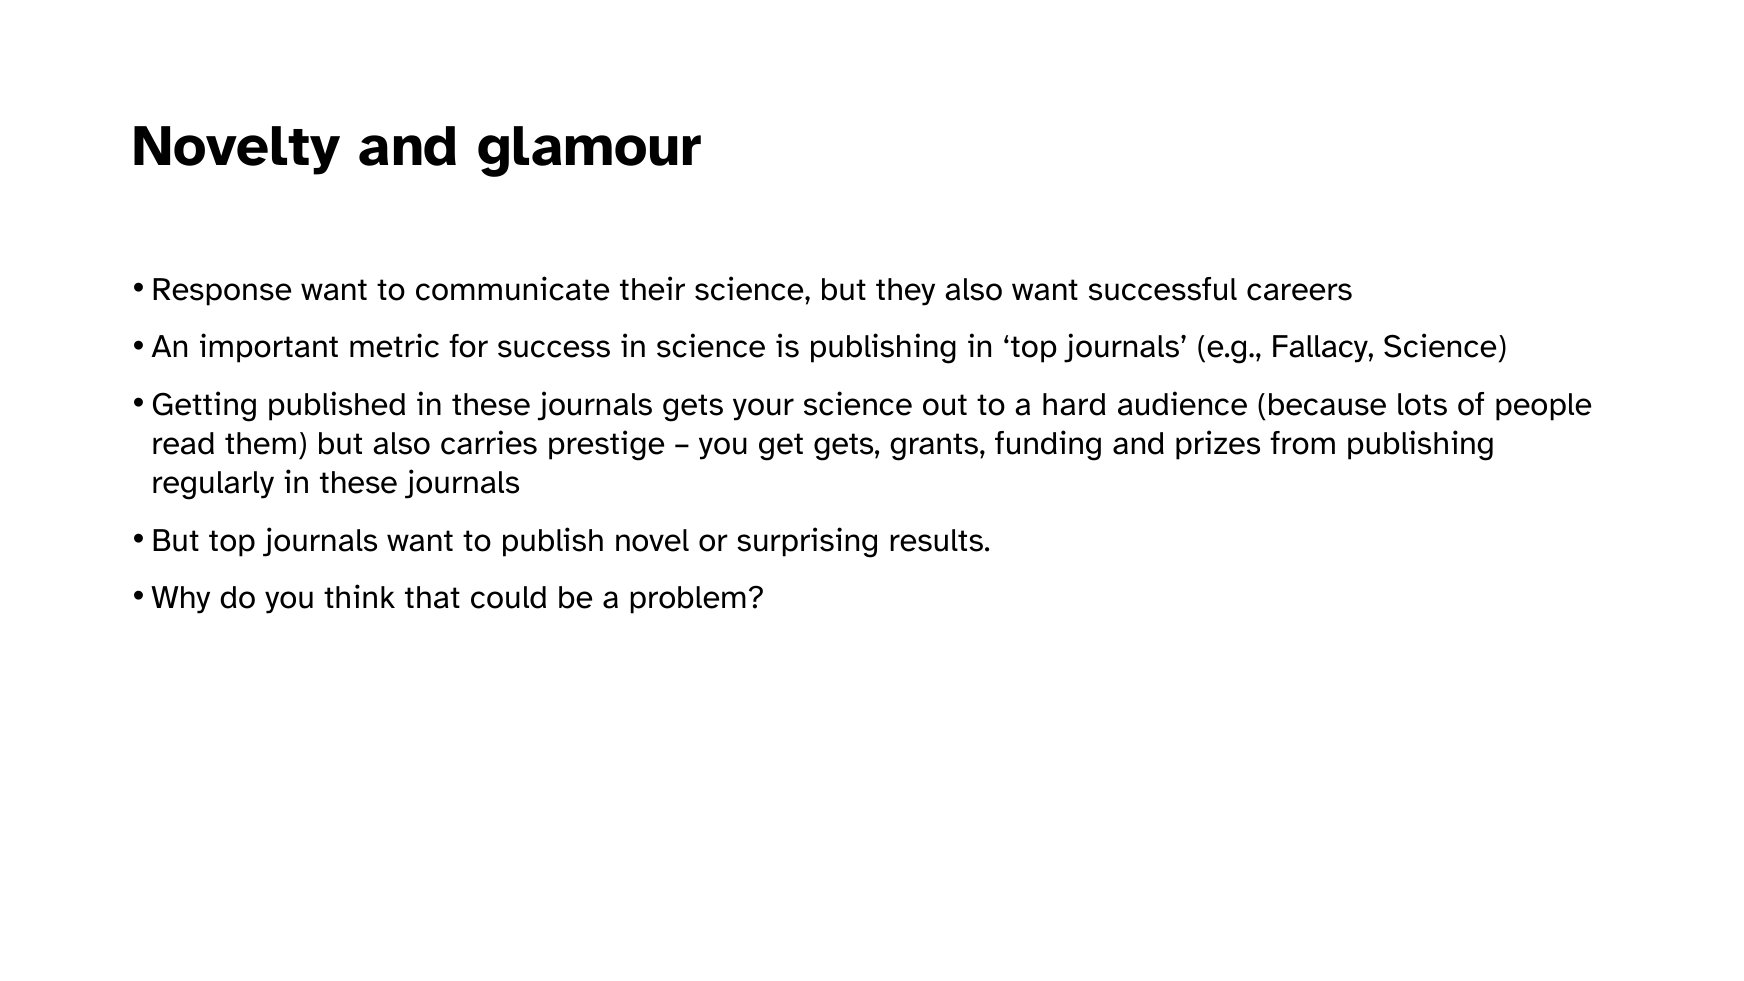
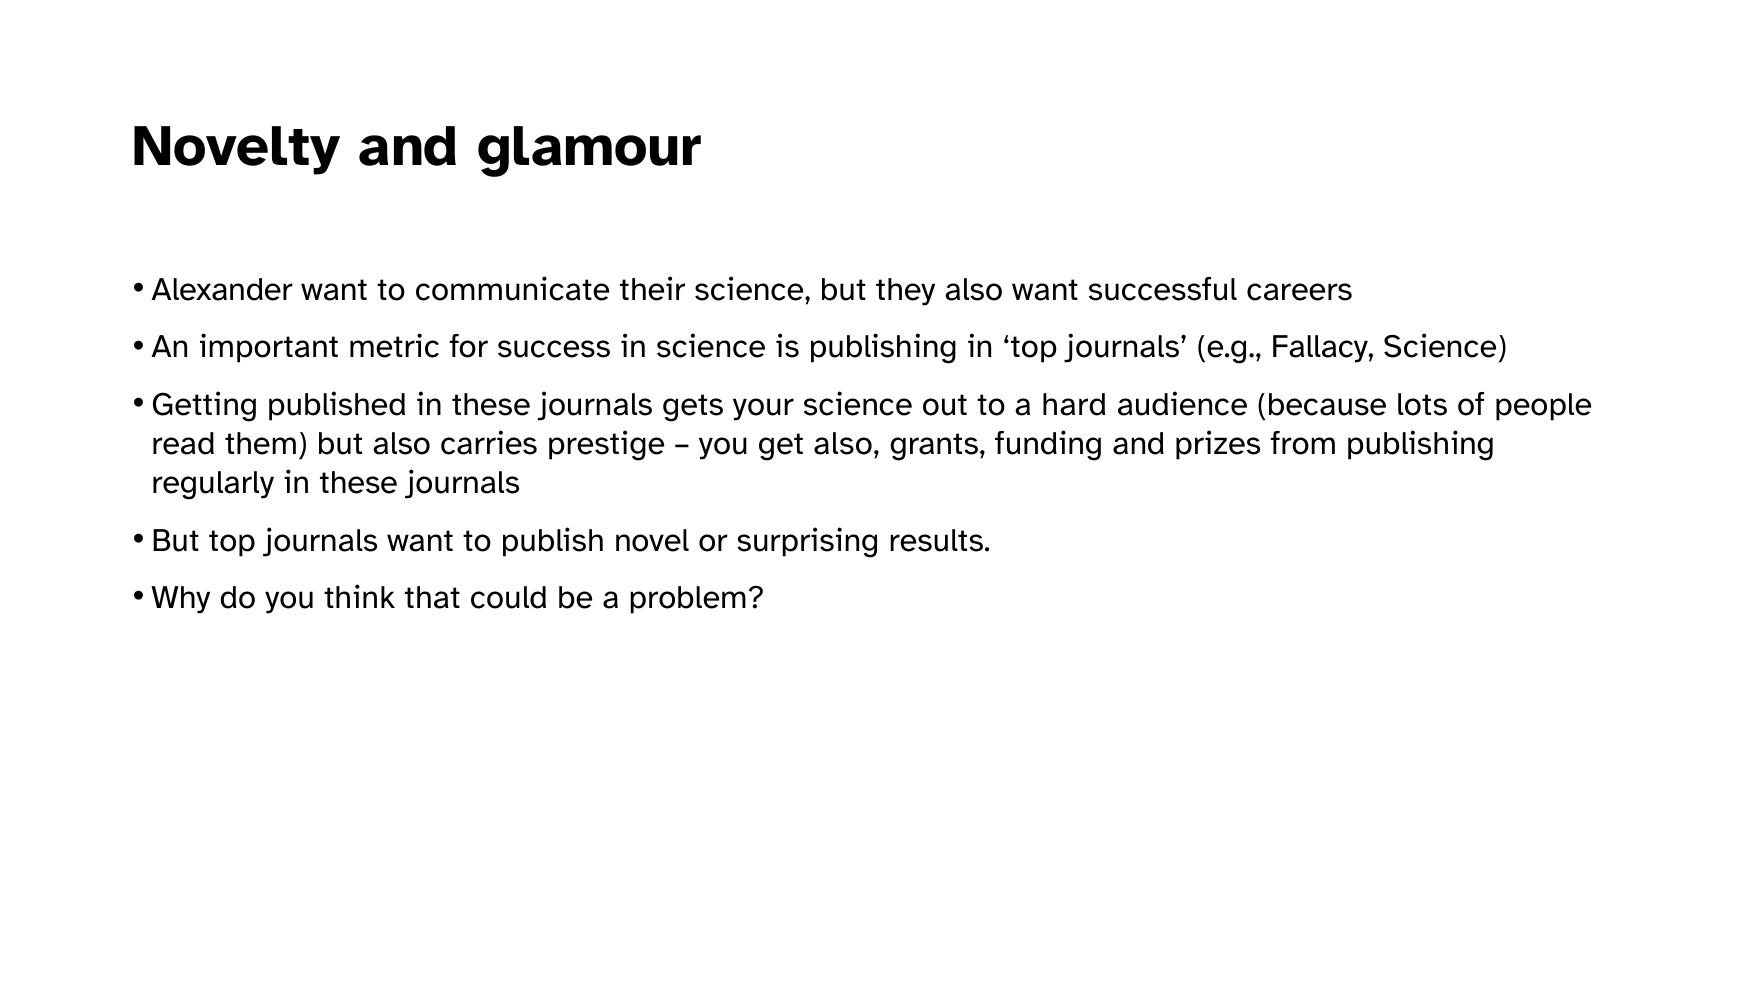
Response: Response -> Alexander
get gets: gets -> also
